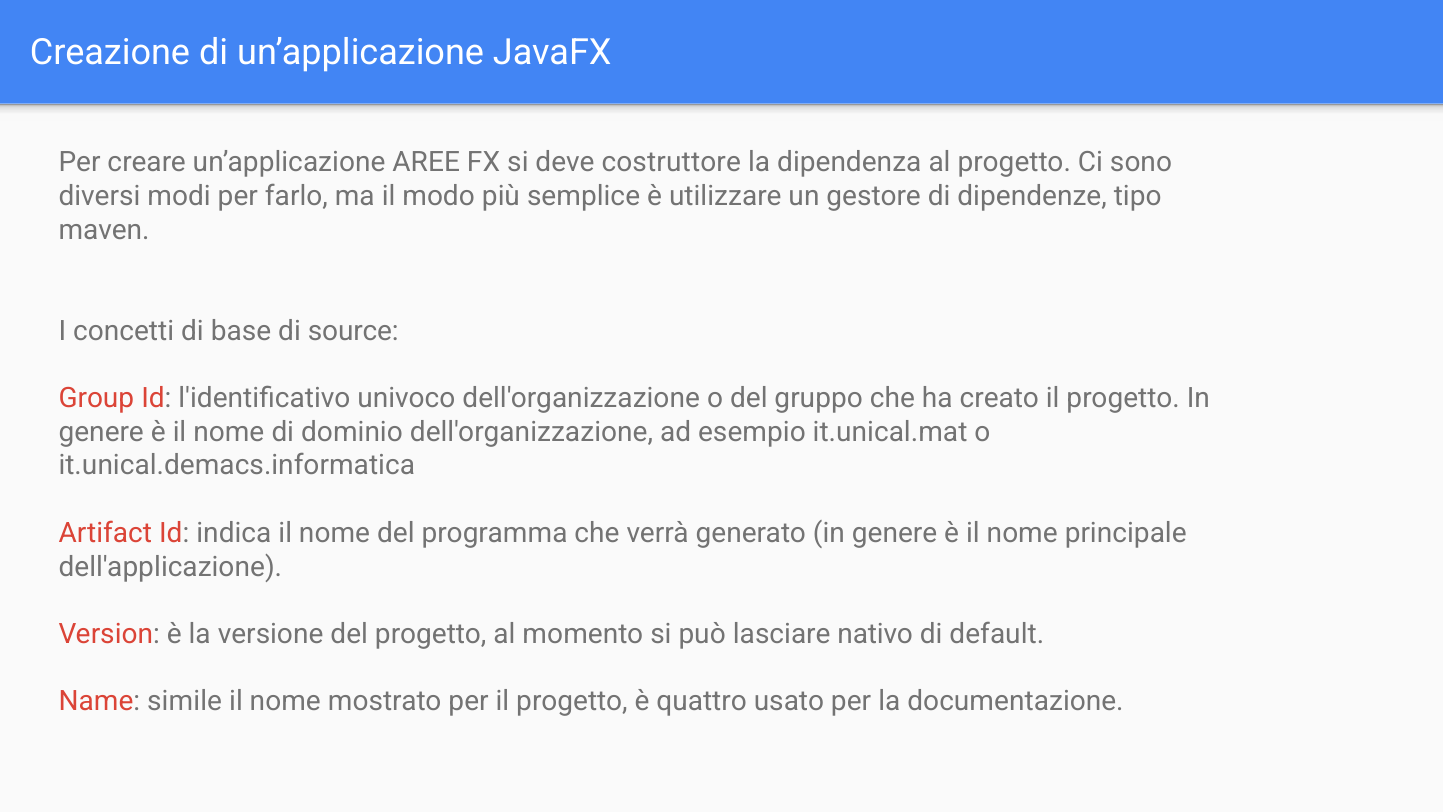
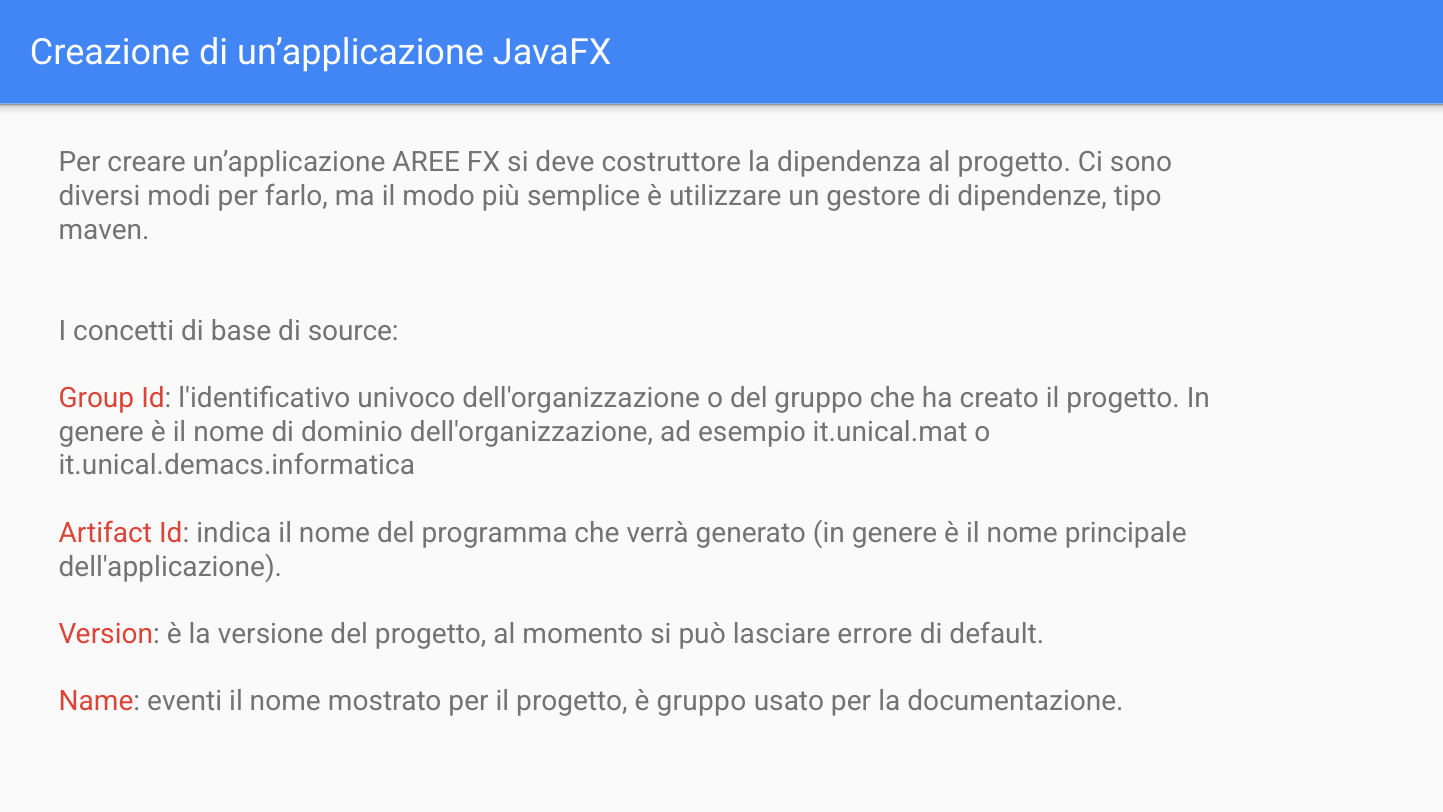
nativo: nativo -> errore
simile: simile -> eventi
è quattro: quattro -> gruppo
